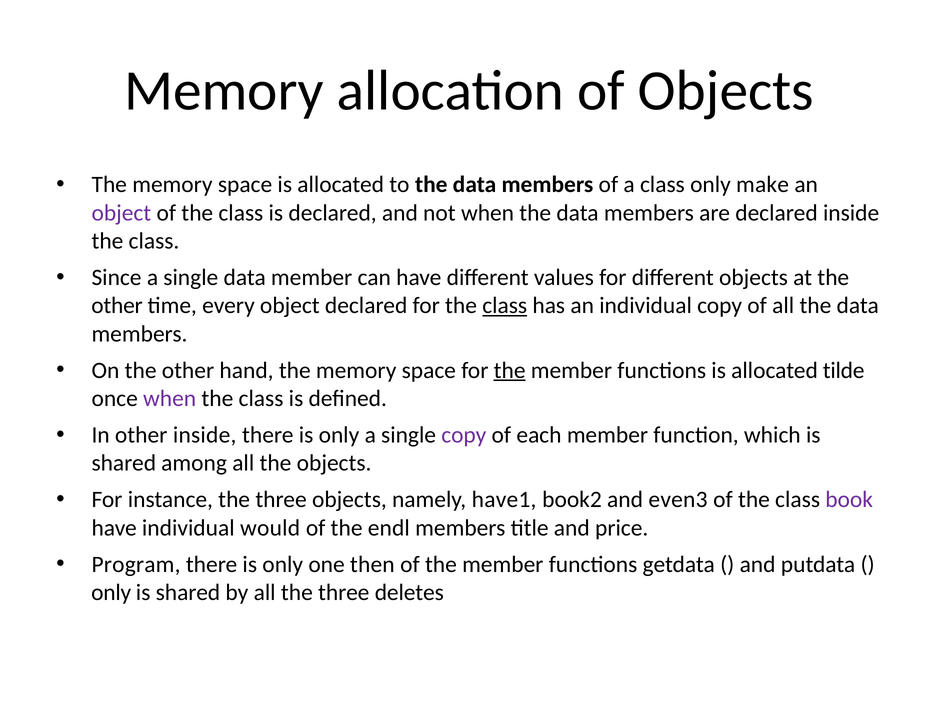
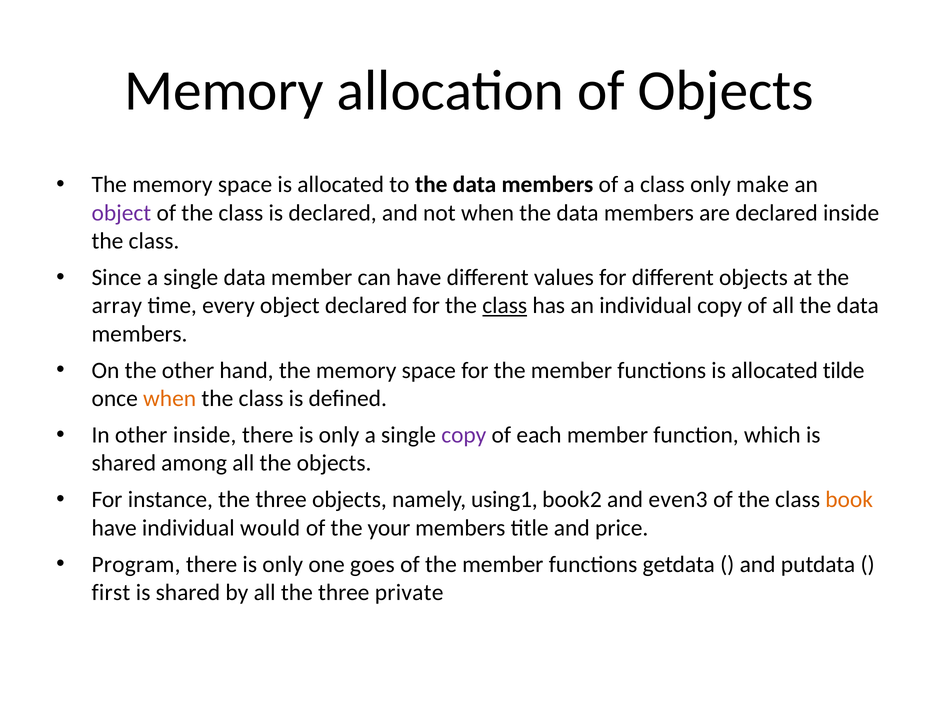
other at (117, 306): other -> array
the at (510, 370) underline: present -> none
when at (170, 399) colour: purple -> orange
have1: have1 -> using1
book colour: purple -> orange
endl: endl -> your
then: then -> goes
only at (111, 593): only -> first
deletes: deletes -> private
